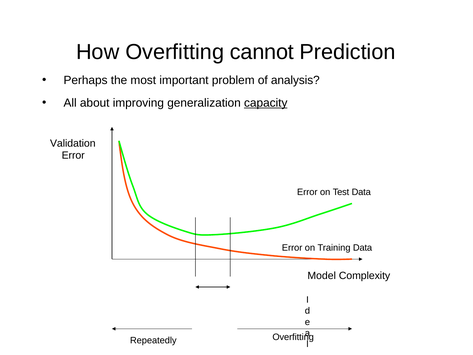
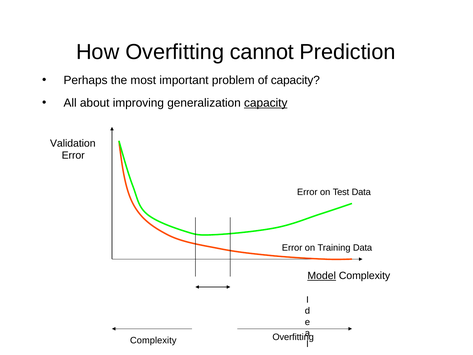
of analysis: analysis -> capacity
Model underline: none -> present
Repeatedly at (153, 340): Repeatedly -> Complexity
